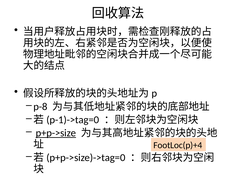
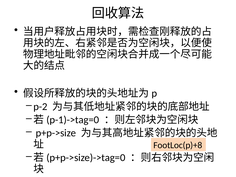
p-8: p-8 -> p-2
p+p->size underline: present -> none
FootLoc(p)+4: FootLoc(p)+4 -> FootLoc(p)+8
